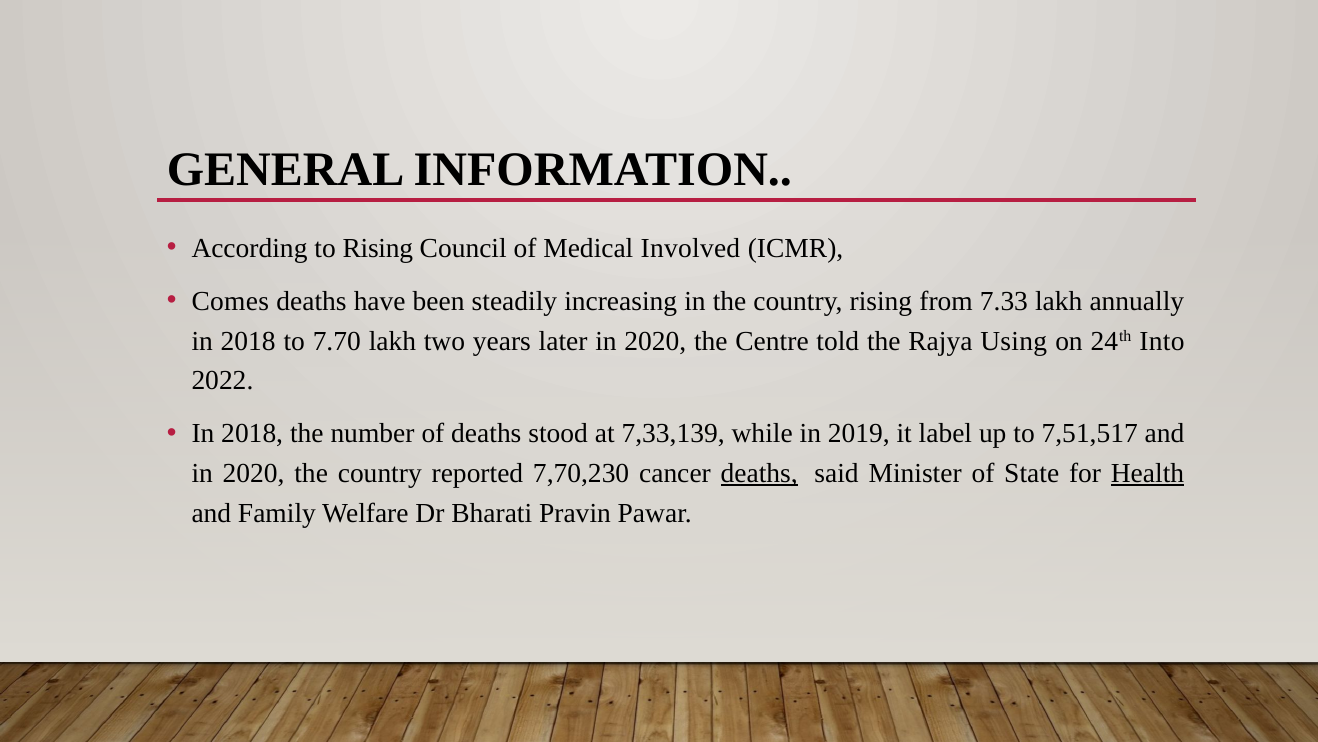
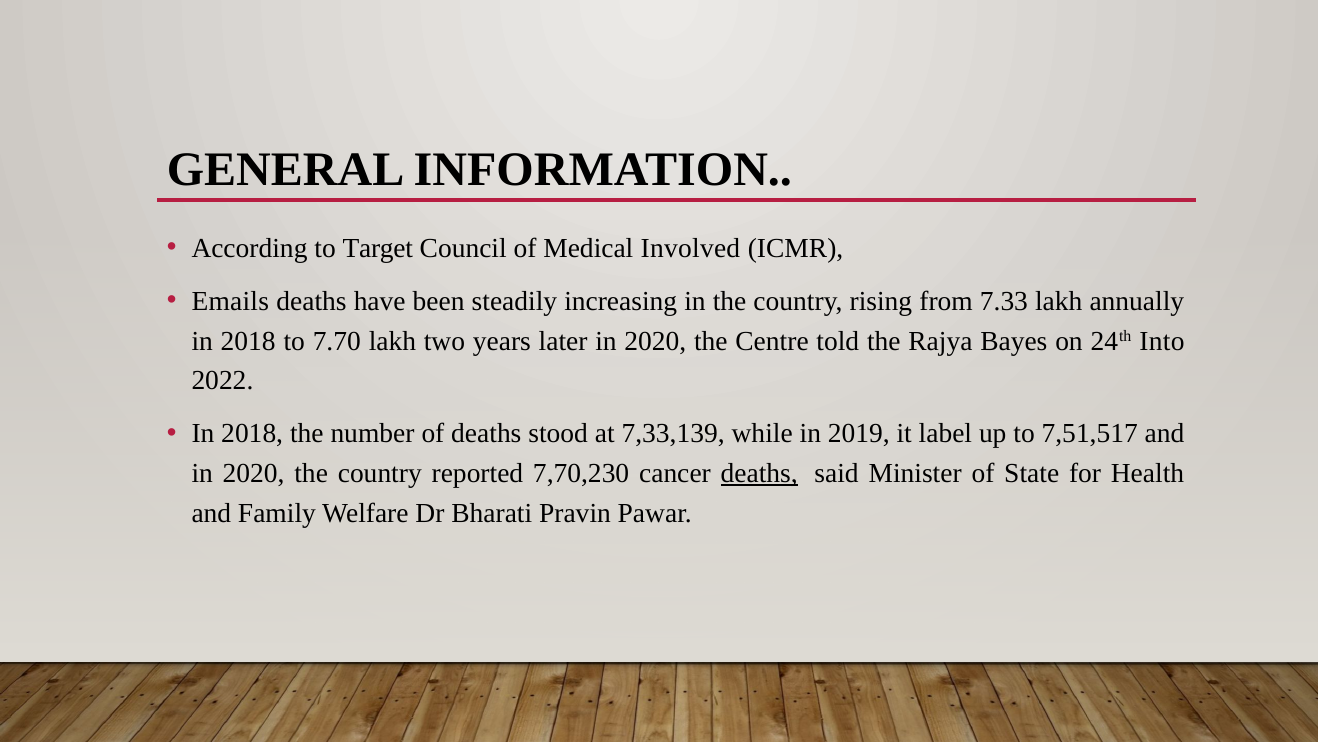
to Rising: Rising -> Target
Comes: Comes -> Emails
Using: Using -> Bayes
Health underline: present -> none
